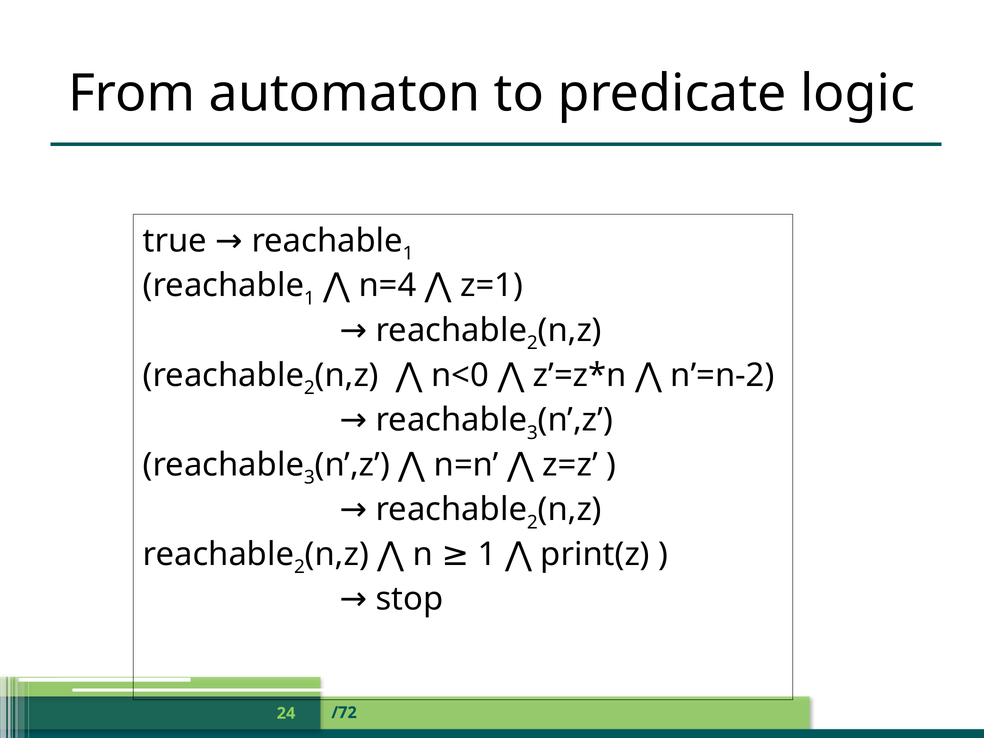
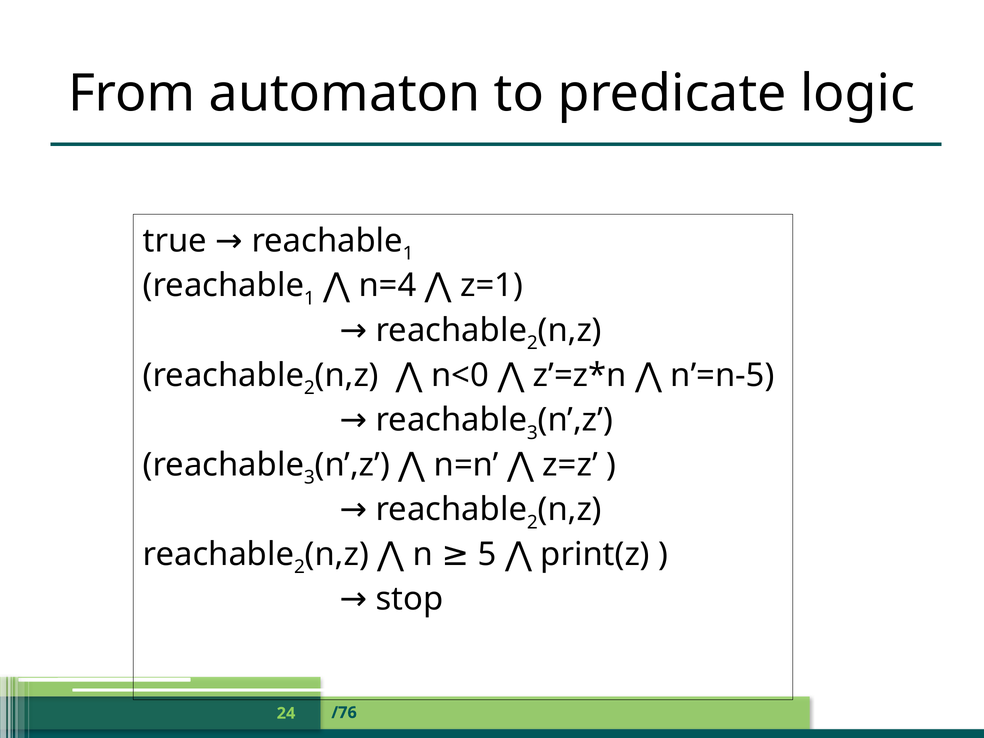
n’=n-2: n’=n-2 -> n’=n-5
n 1: 1 -> 5
/72: /72 -> /76
